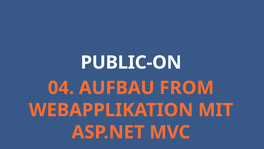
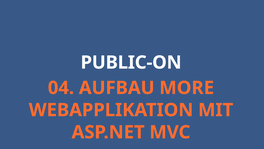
FROM: FROM -> MORE
